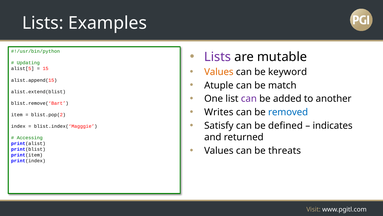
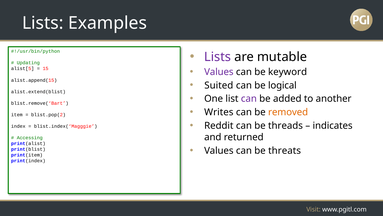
Values at (219, 72) colour: orange -> purple
Atuple: Atuple -> Suited
match: match -> logical
removed colour: blue -> orange
Satisfy: Satisfy -> Reddit
defined: defined -> threads
